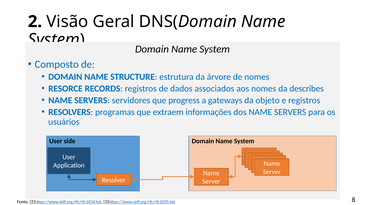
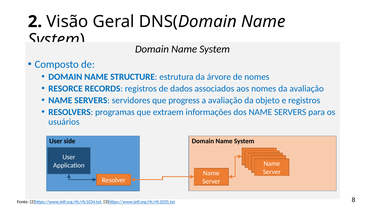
da describes: describes -> avaliação
a gateways: gateways -> avaliação
